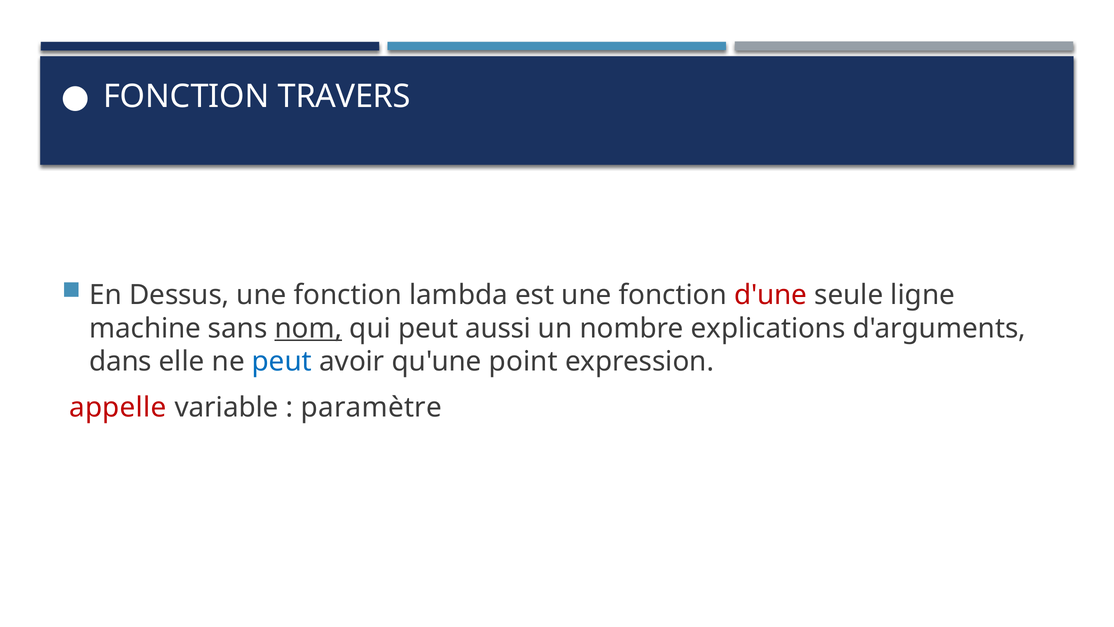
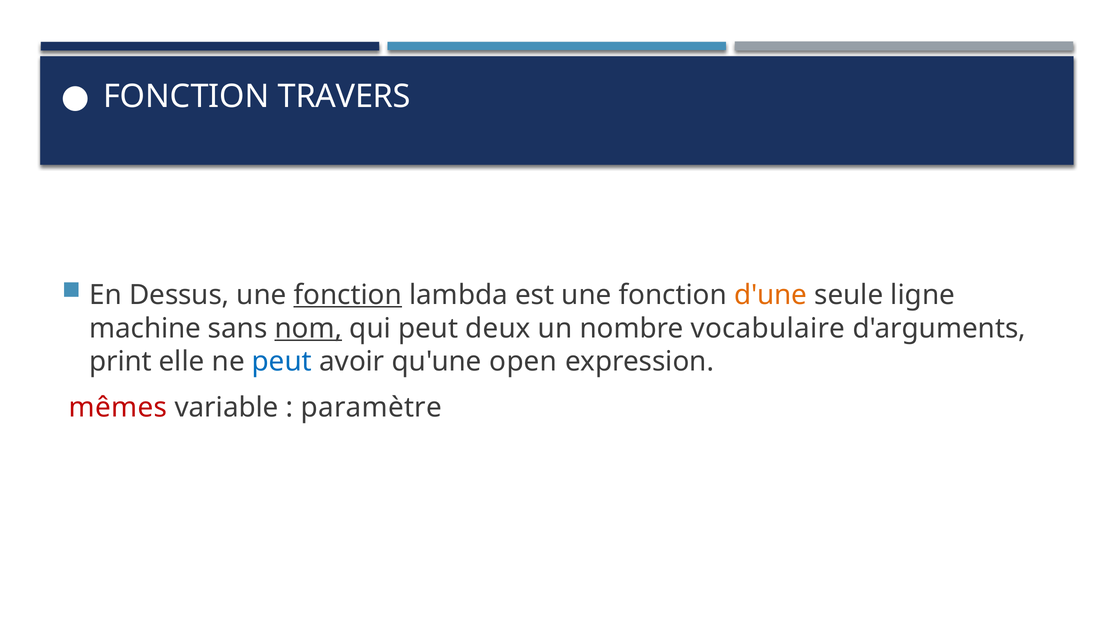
fonction at (348, 295) underline: none -> present
d'une colour: red -> orange
aussi: aussi -> deux
explications: explications -> vocabulaire
dans: dans -> print
point: point -> open
appelle: appelle -> mêmes
